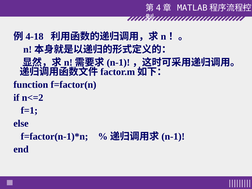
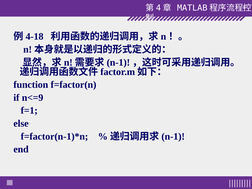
n<=2: n<=2 -> n<=9
